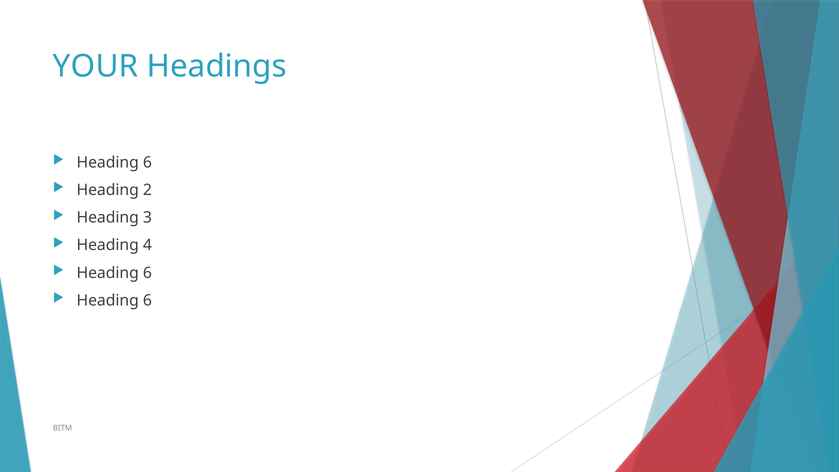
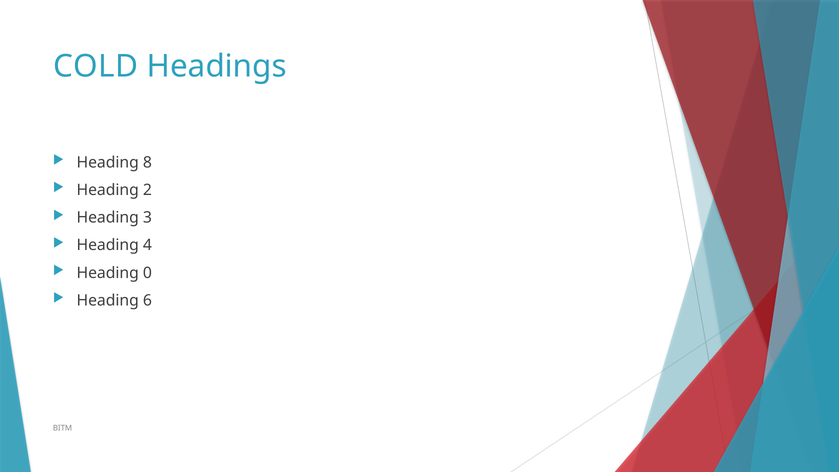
YOUR: YOUR -> COLD
6 at (147, 162): 6 -> 8
6 at (147, 273): 6 -> 0
